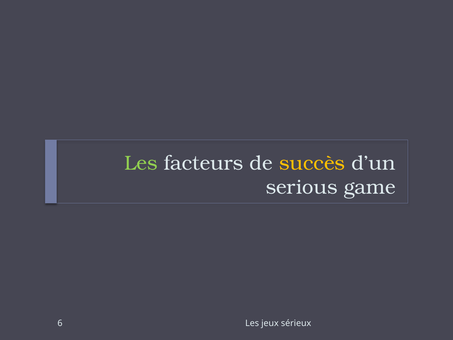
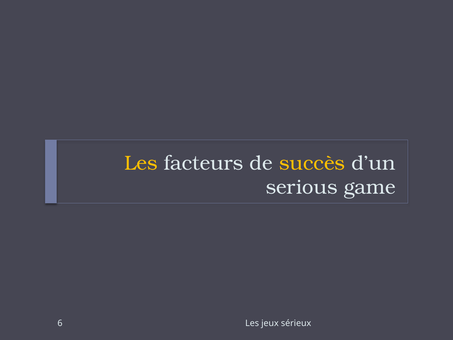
Les at (141, 163) colour: light green -> yellow
